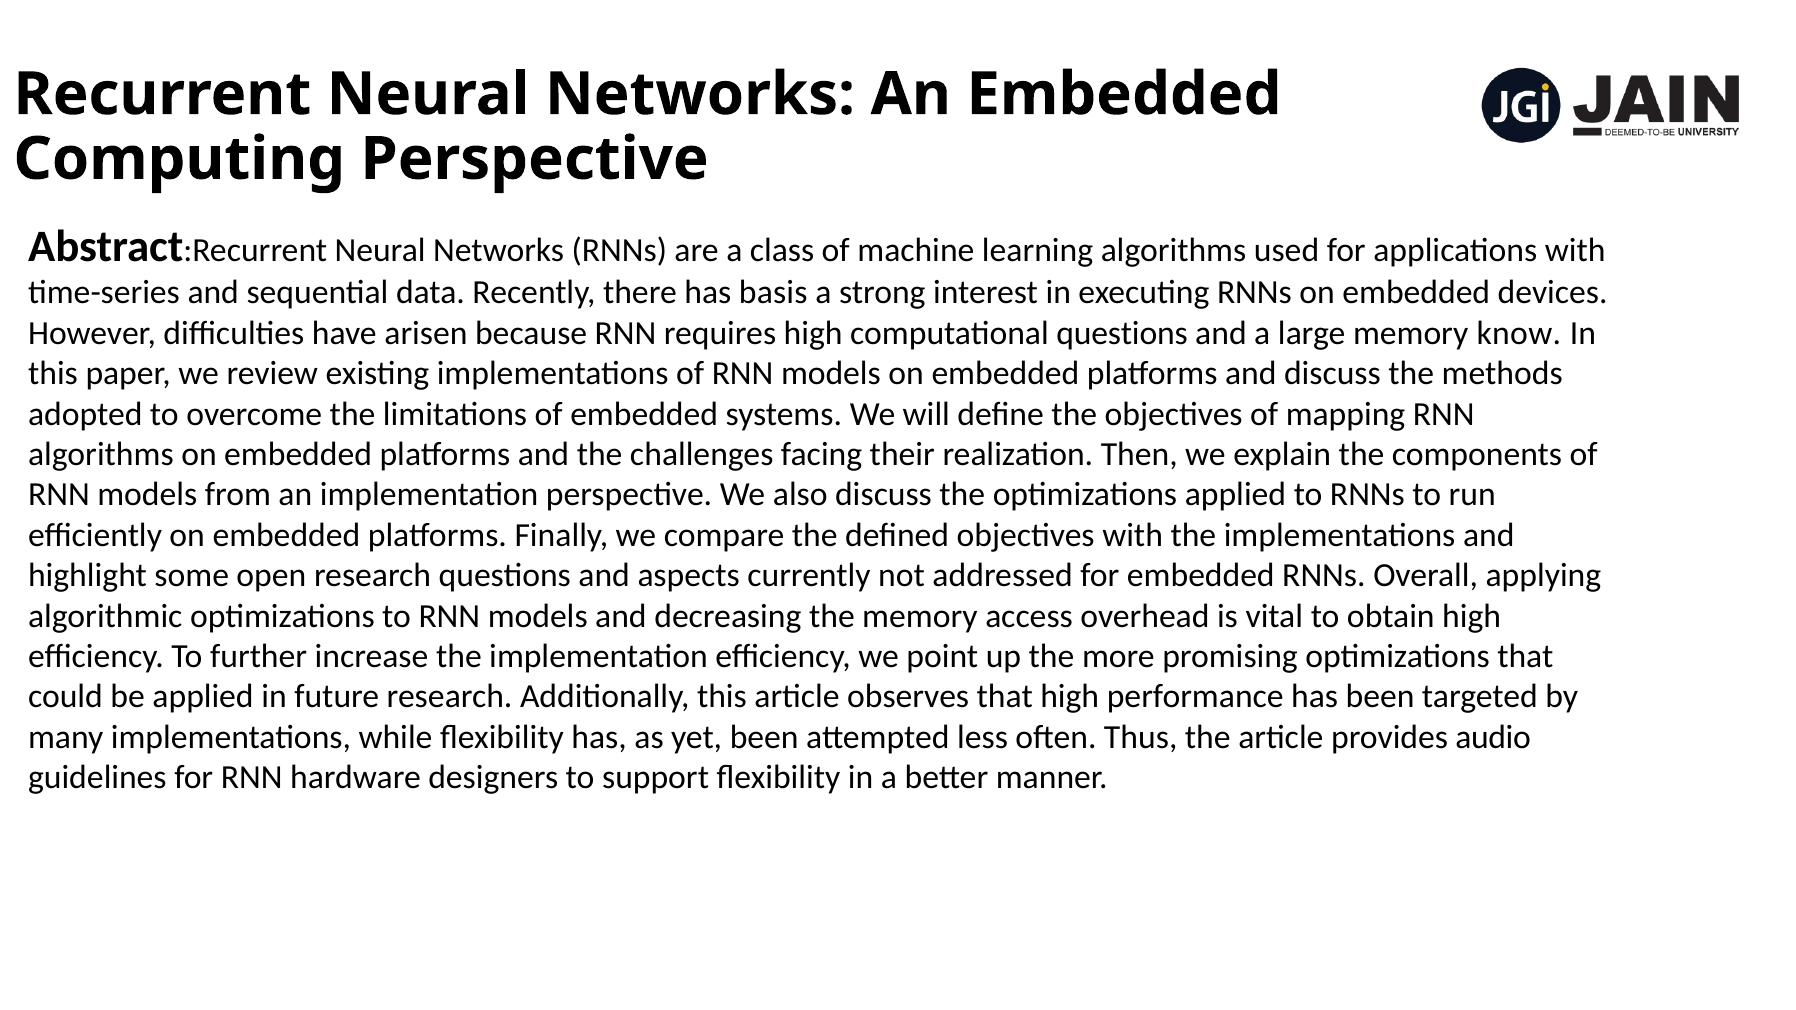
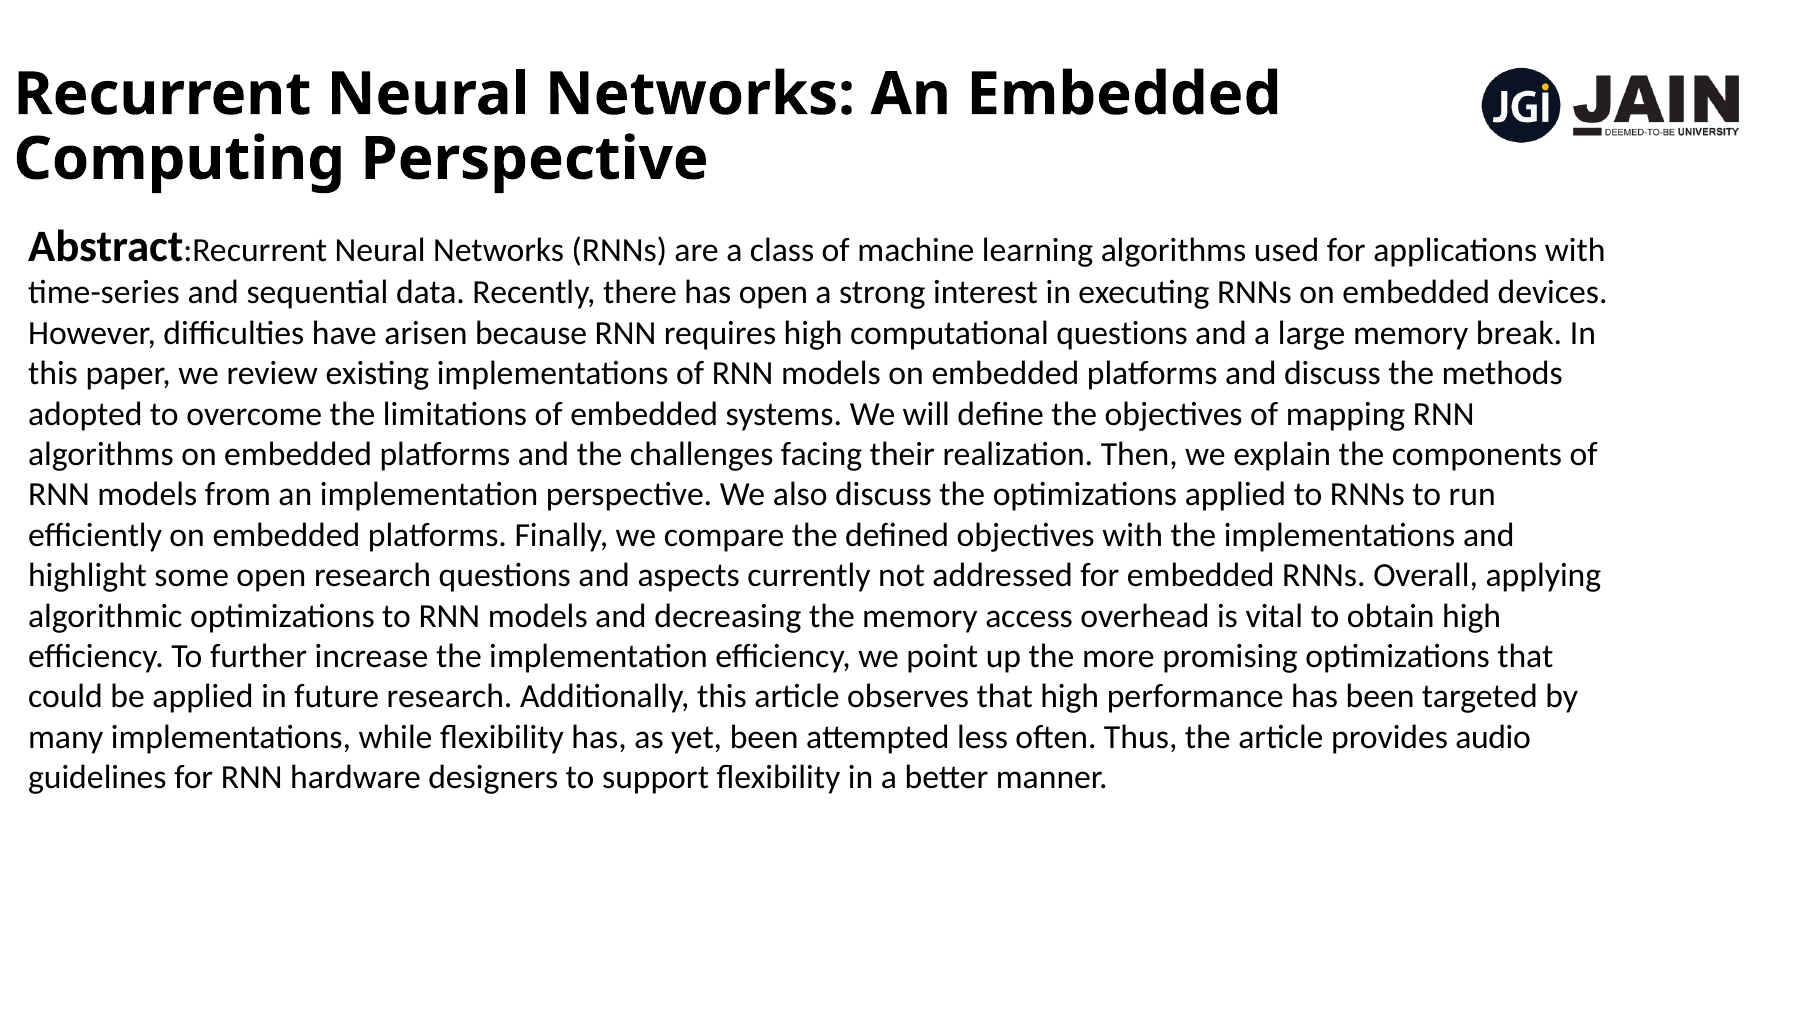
has basis: basis -> open
know: know -> break
